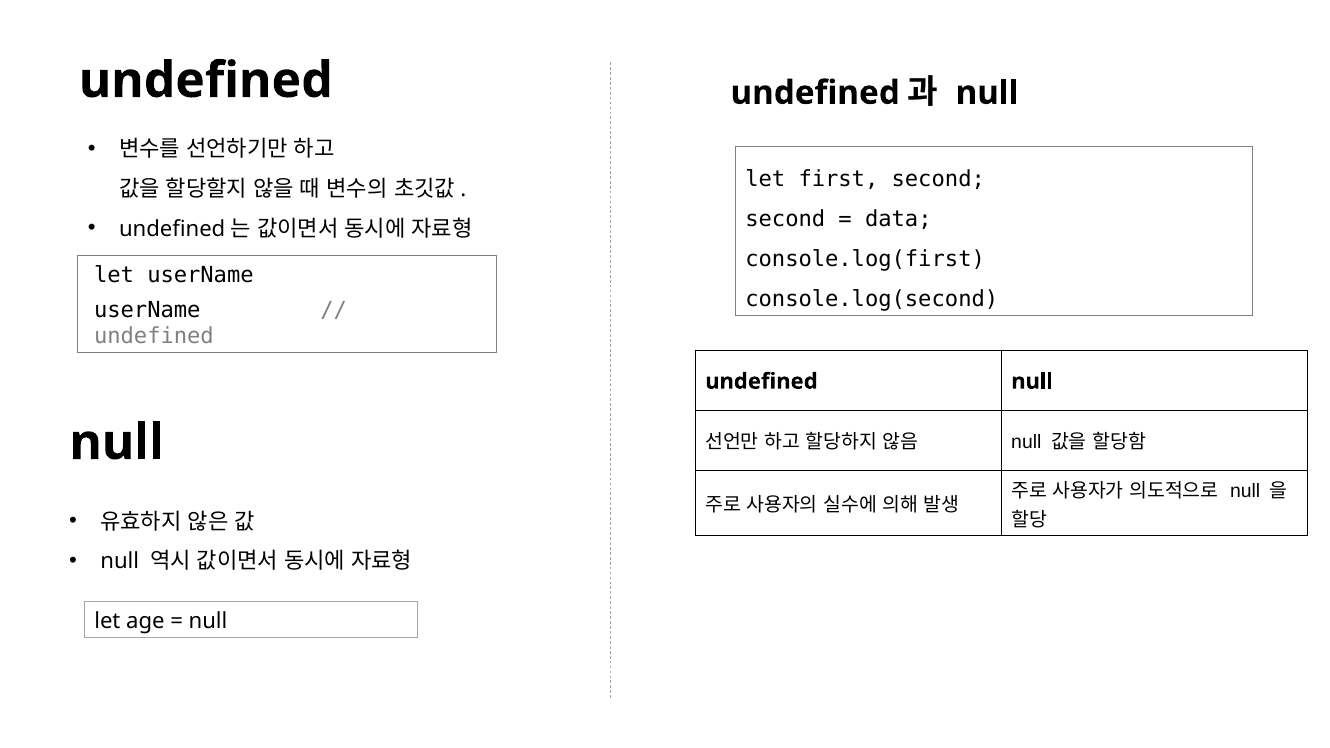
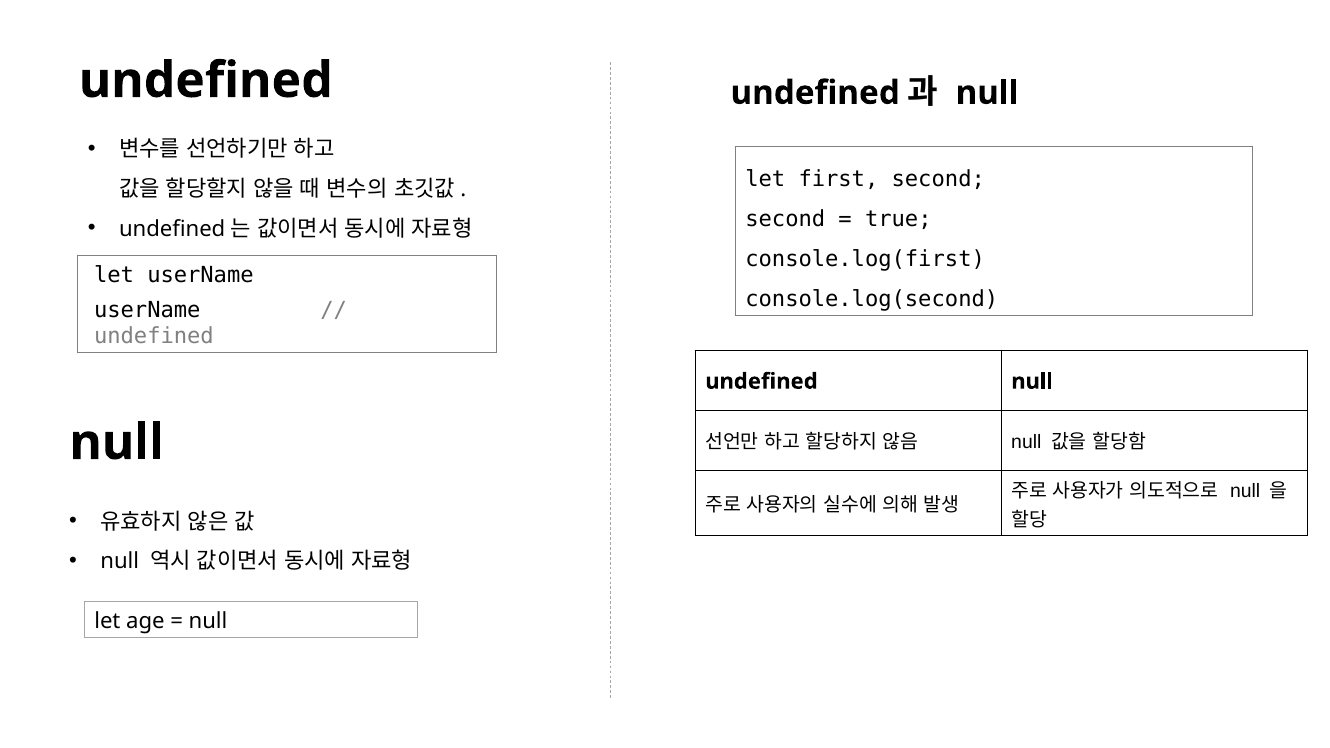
data: data -> true
